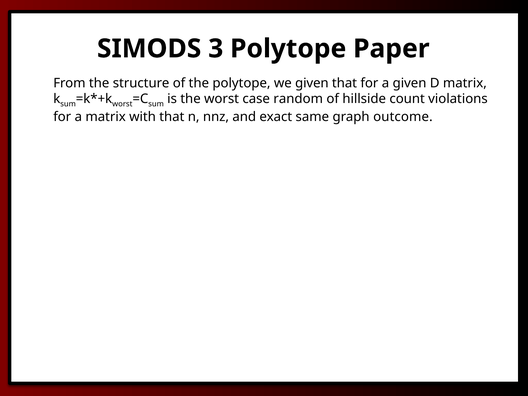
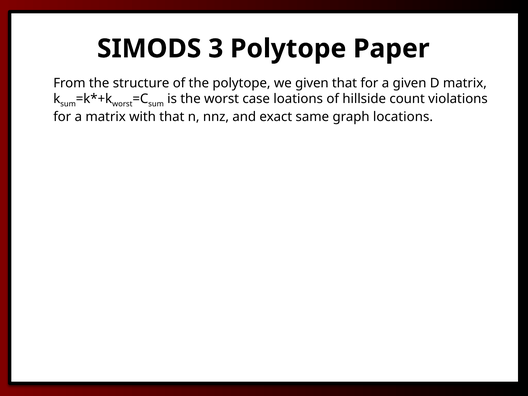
random: random -> loations
outcome: outcome -> locations
